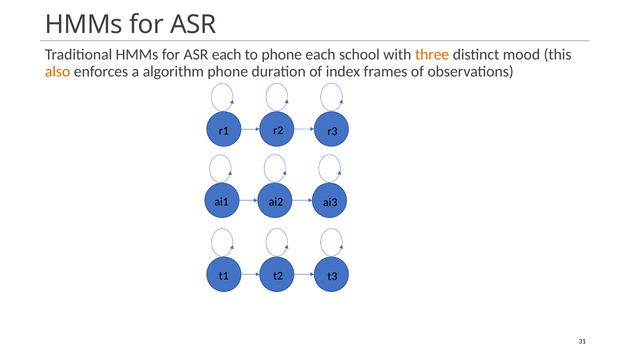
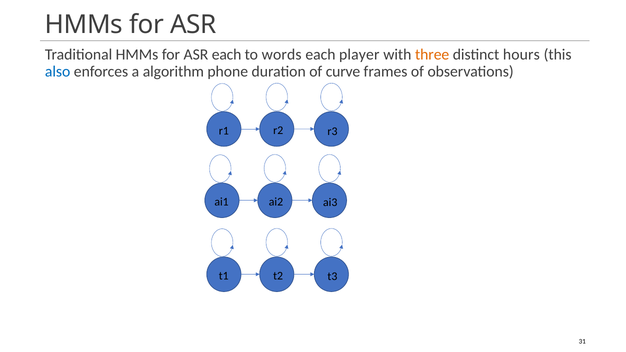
to phone: phone -> words
school: school -> player
mood: mood -> hours
also colour: orange -> blue
index: index -> curve
